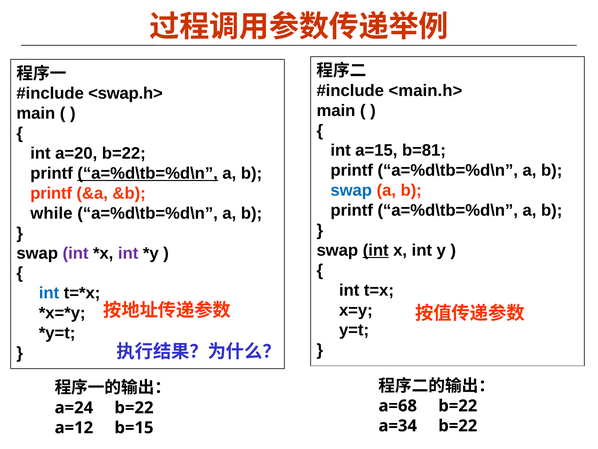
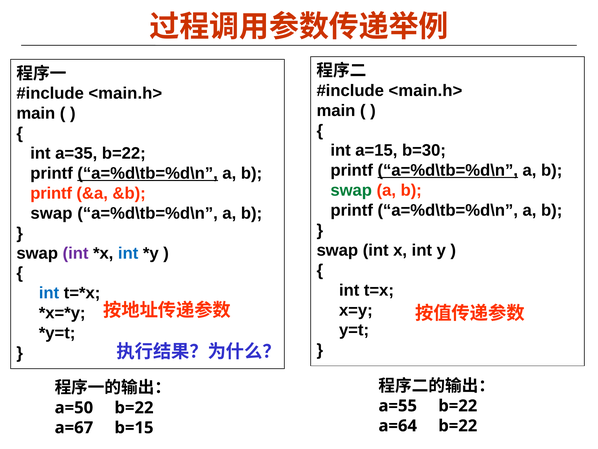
<swap.h> at (125, 93): <swap.h> -> <main.h>
b=81: b=81 -> b=30
a=20: a=20 -> a=35
a=%d\tb=%d\n at (448, 170) underline: none -> present
swap at (351, 190) colour: blue -> green
while at (51, 213): while -> swap
int at (376, 250) underline: present -> none
int at (128, 253) colour: purple -> blue
a=68: a=68 -> a=55
a=24: a=24 -> a=50
a=34: a=34 -> a=64
a=12: a=12 -> a=67
